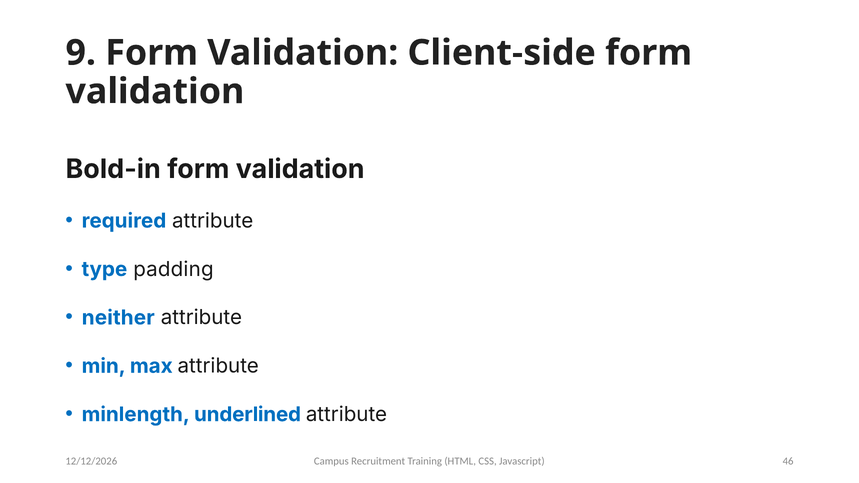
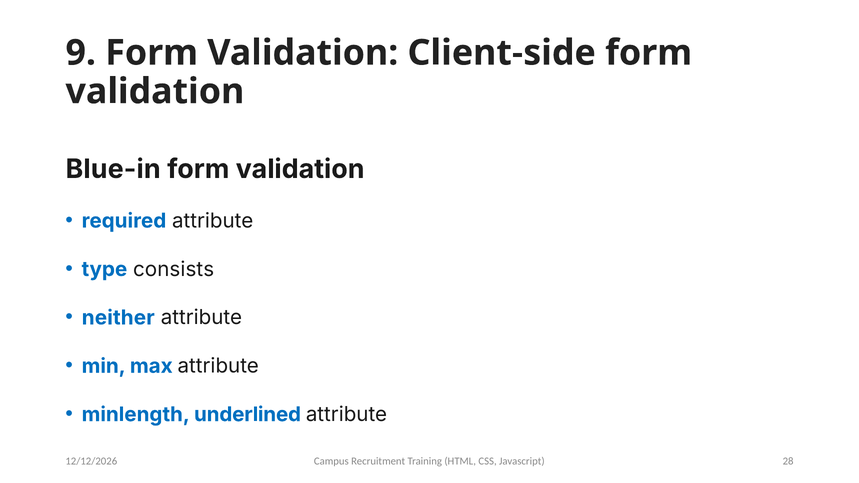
Bold-in: Bold-in -> Blue-in
padding: padding -> consists
46: 46 -> 28
